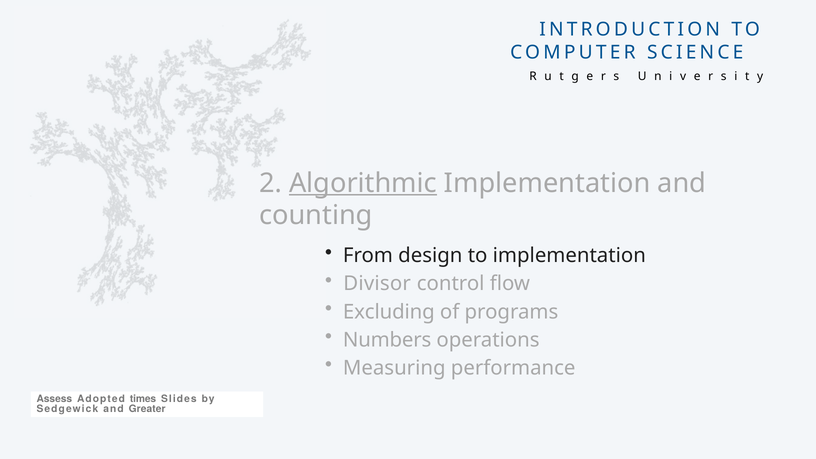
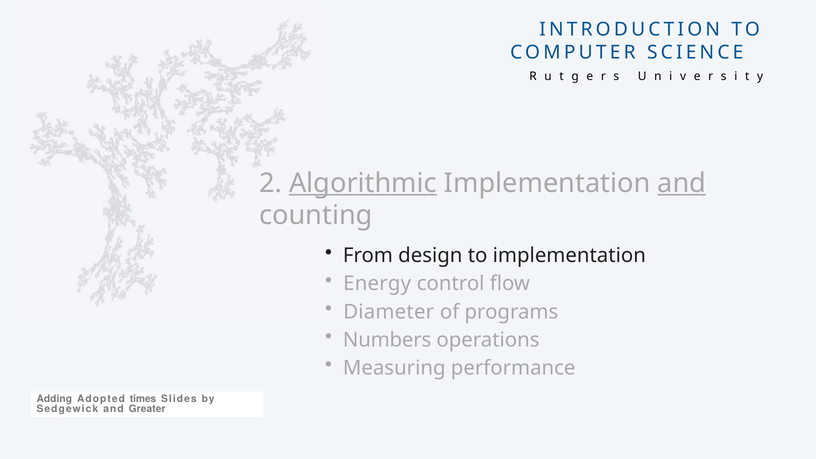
and at (682, 183) underline: none -> present
Divisor: Divisor -> Energy
Excluding: Excluding -> Diameter
Assess: Assess -> Adding
